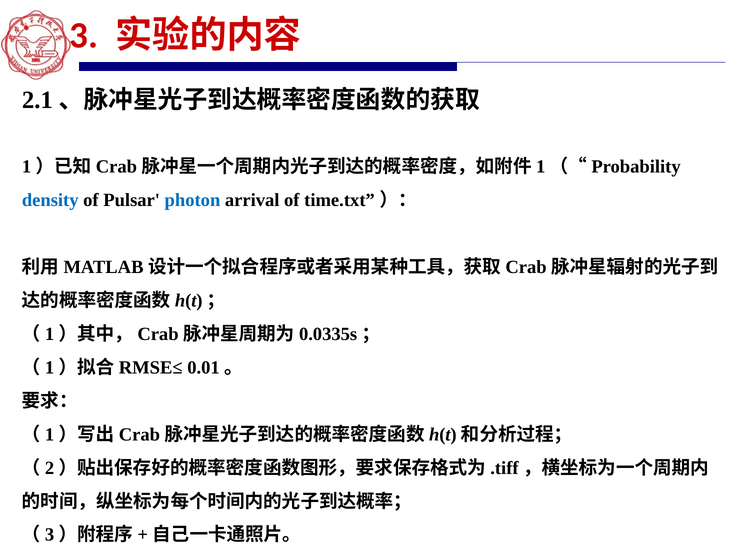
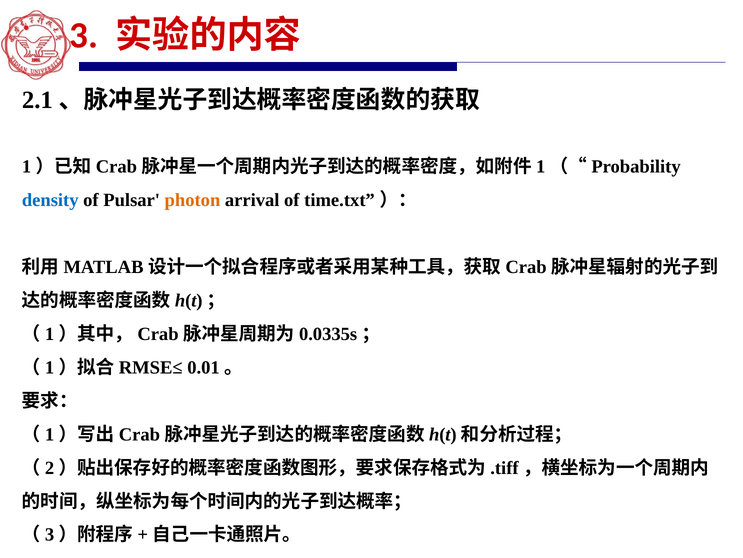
photon colour: blue -> orange
